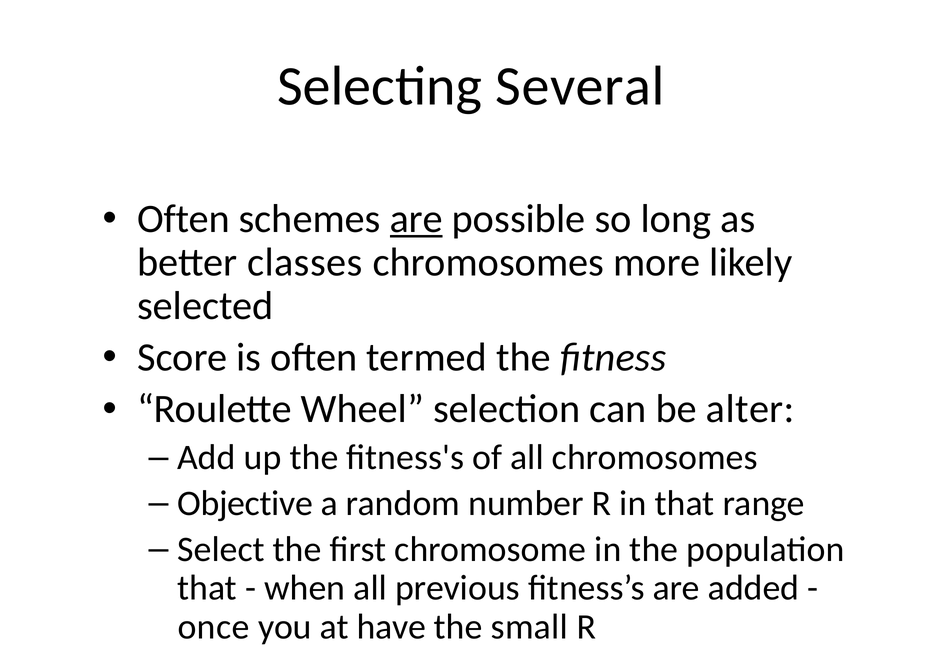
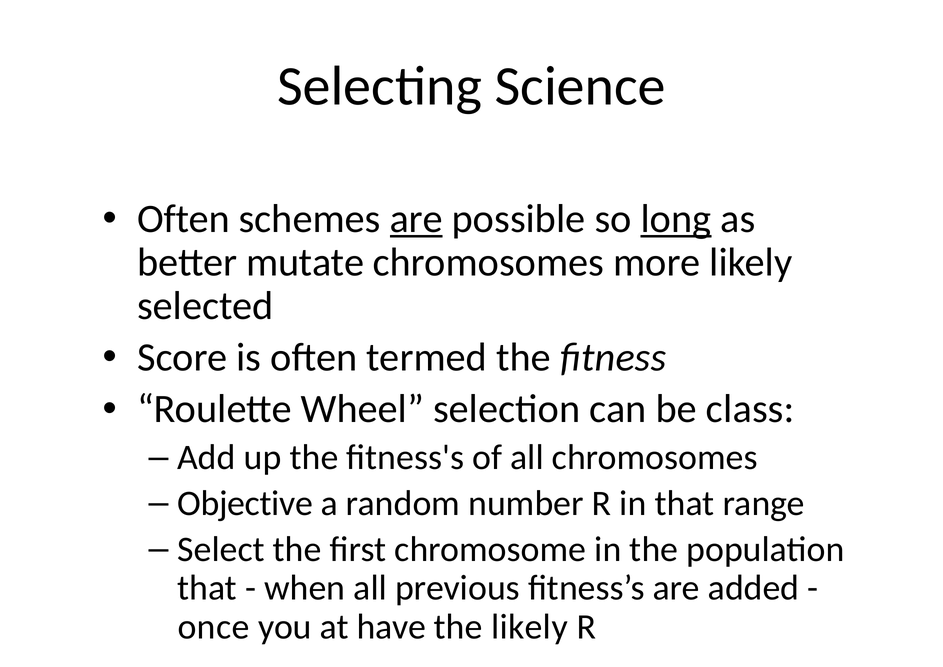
Several: Several -> Science
long underline: none -> present
classes: classes -> mutate
alter: alter -> class
the small: small -> likely
